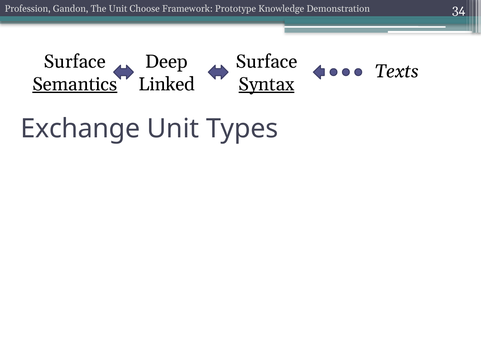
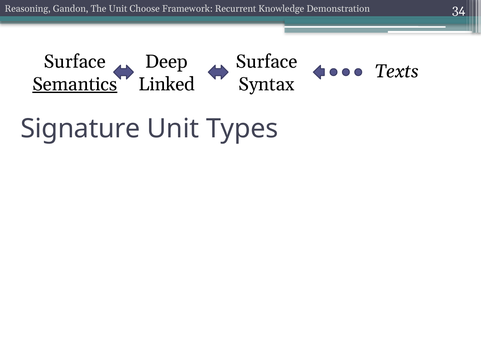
Profession: Profession -> Reasoning
Prototype: Prototype -> Recurrent
Syntax underline: present -> none
Exchange: Exchange -> Signature
